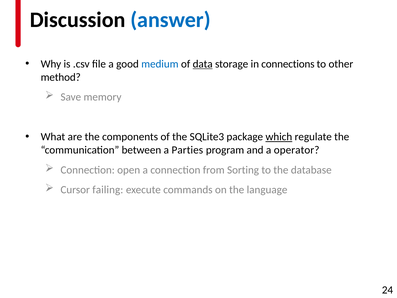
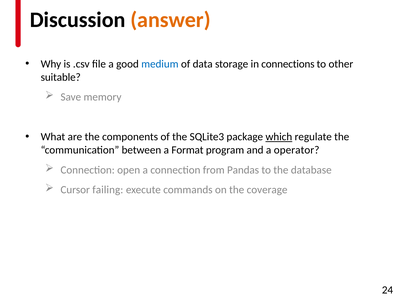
answer colour: blue -> orange
data underline: present -> none
method: method -> suitable
Parties: Parties -> Format
Sorting: Sorting -> Pandas
language: language -> coverage
